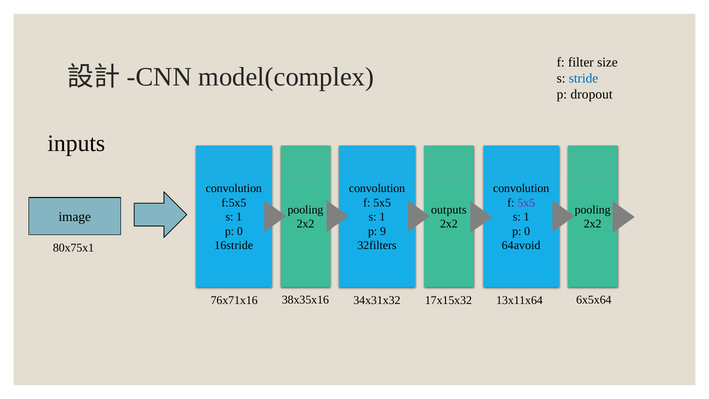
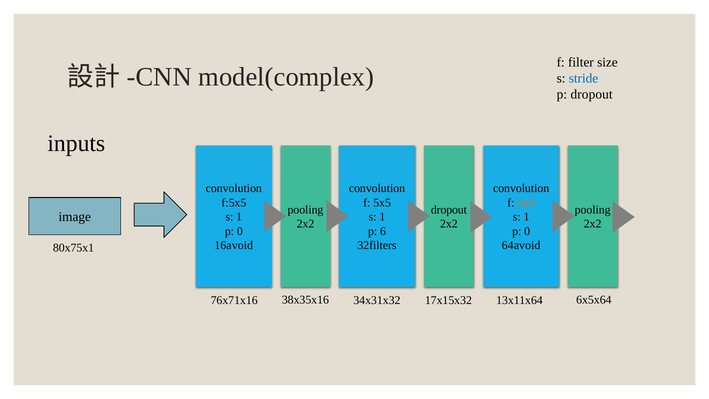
5x5 at (526, 203) colour: purple -> orange
outputs at (449, 210): outputs -> dropout
9: 9 -> 6
16stride: 16stride -> 16avoid
